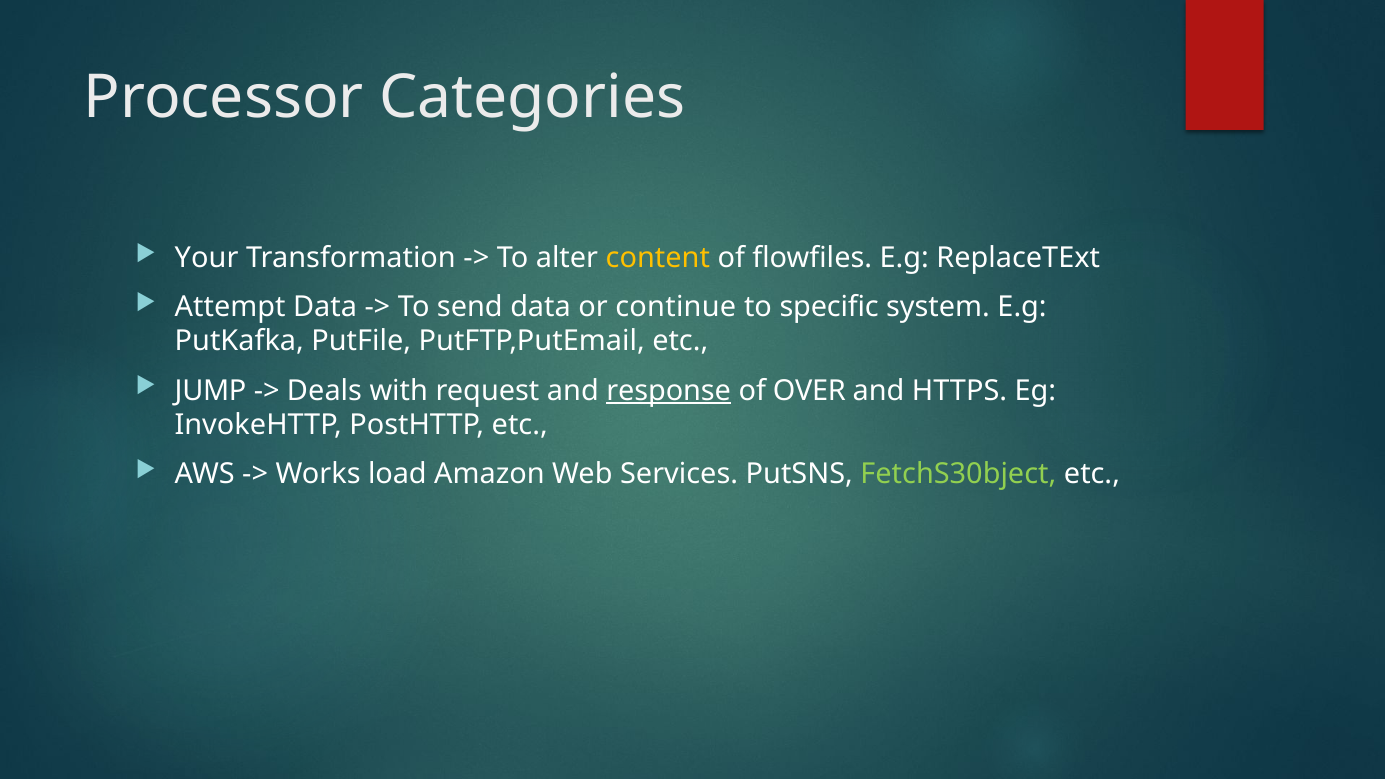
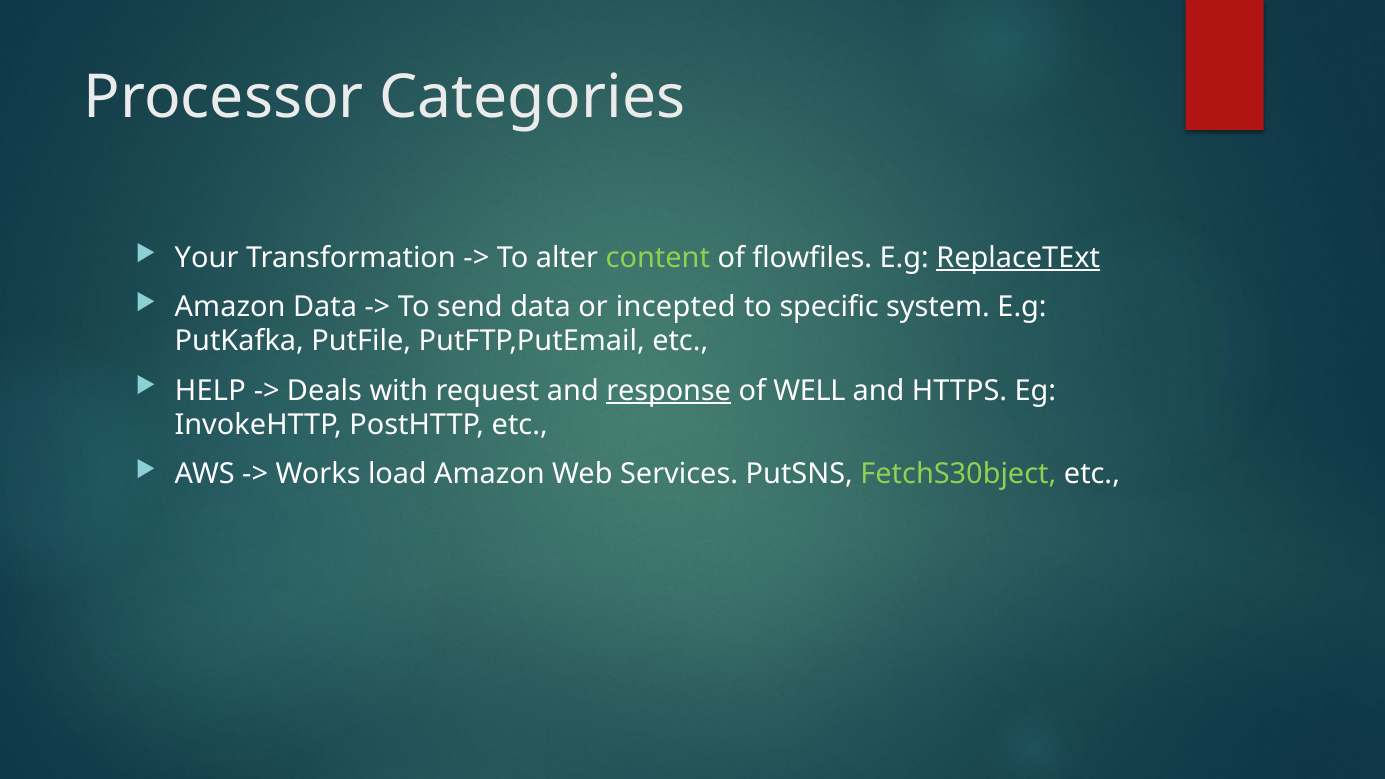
content colour: yellow -> light green
ReplaceTExt underline: none -> present
Attempt at (230, 307): Attempt -> Amazon
continue: continue -> incepted
JUMP: JUMP -> HELP
OVER: OVER -> WELL
